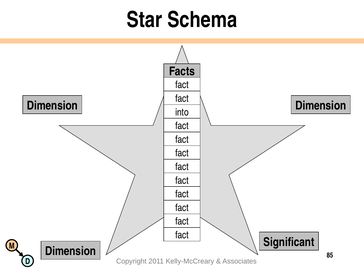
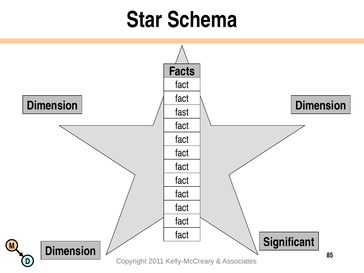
into: into -> fast
